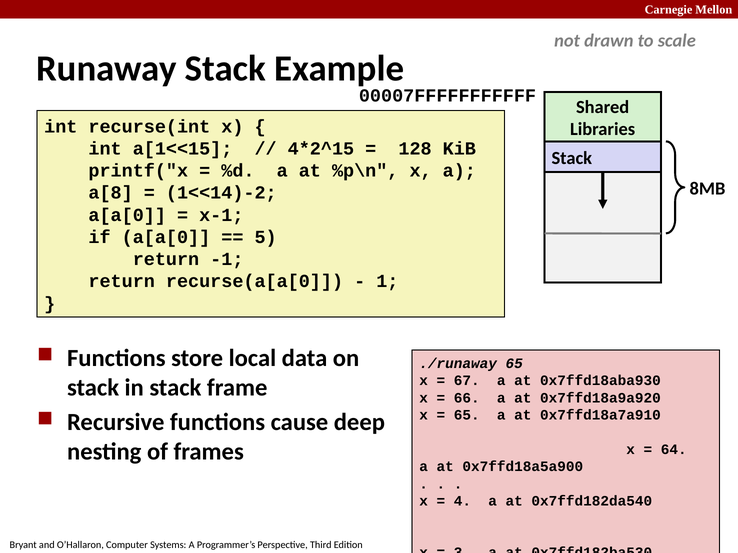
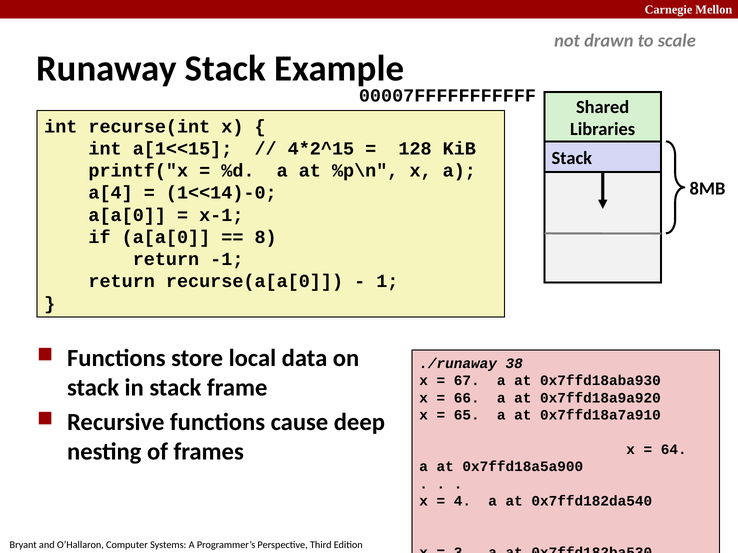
a[8: a[8 -> a[4
1<<14)-2: 1<<14)-2 -> 1<<14)-0
5: 5 -> 8
./runaway 65: 65 -> 38
